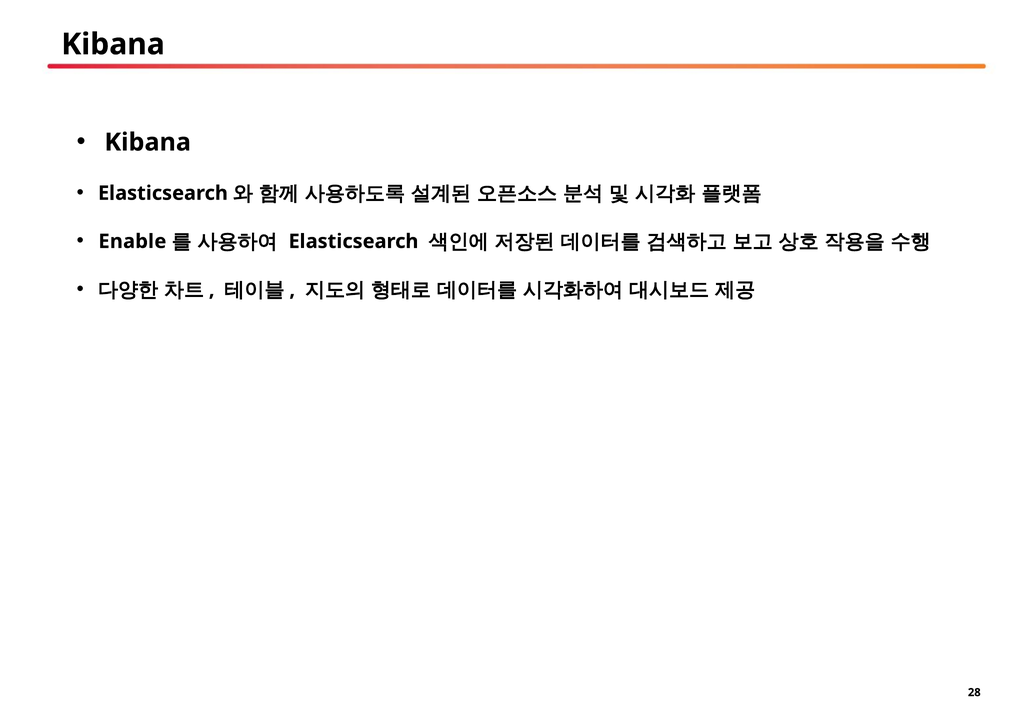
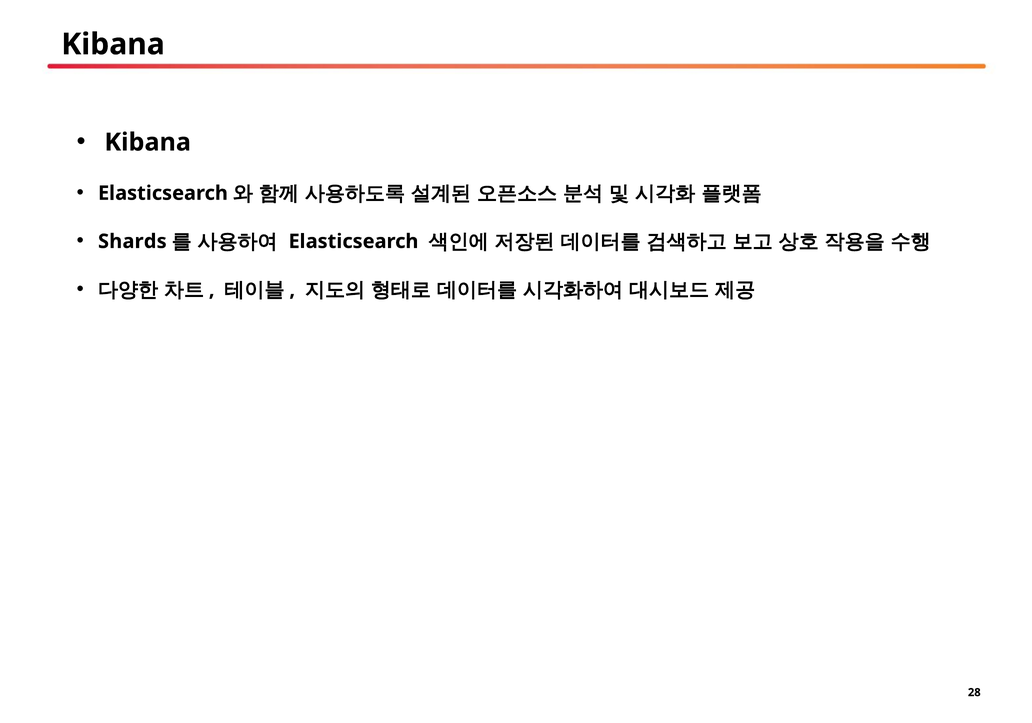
Enable: Enable -> Shards
